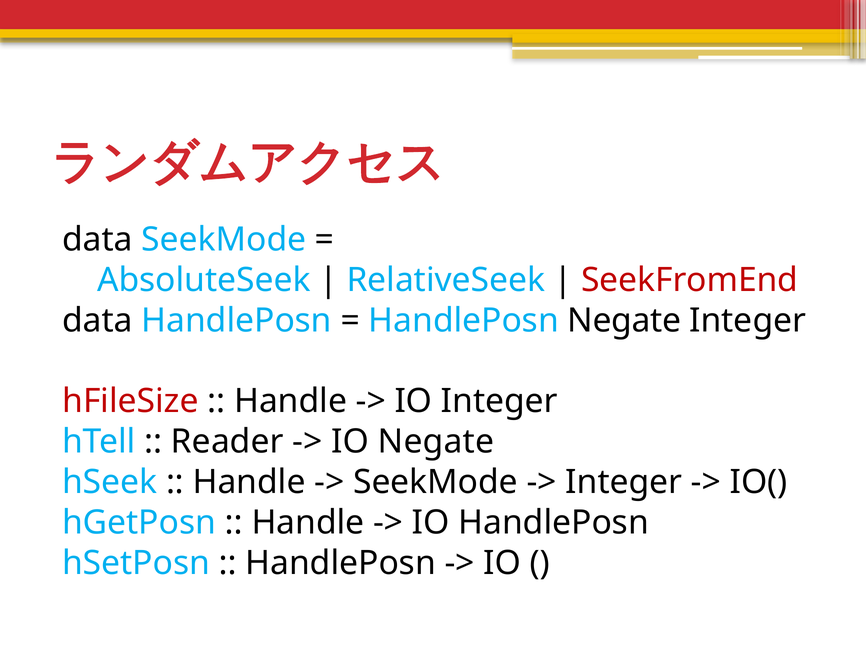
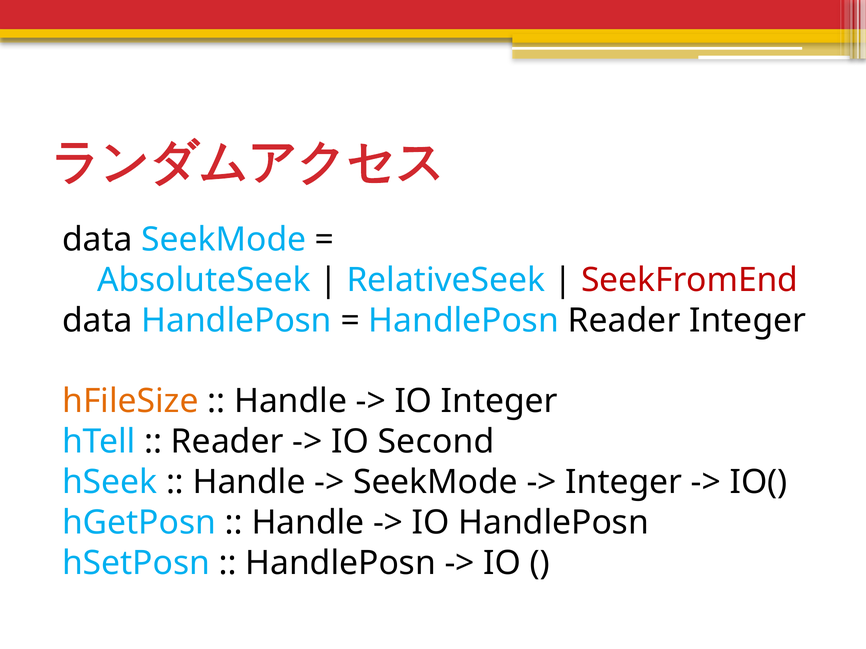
HandlePosn Negate: Negate -> Reader
hFileSize colour: red -> orange
IO Negate: Negate -> Second
